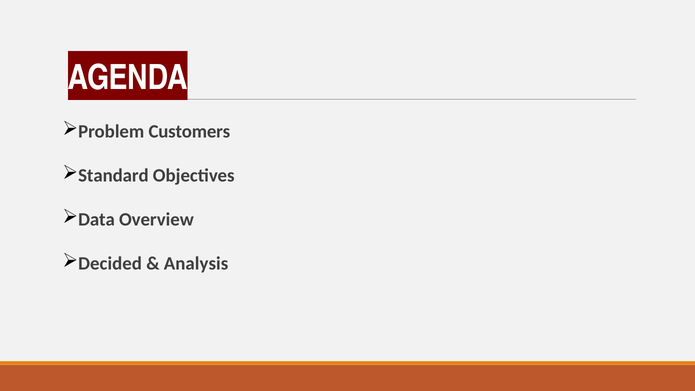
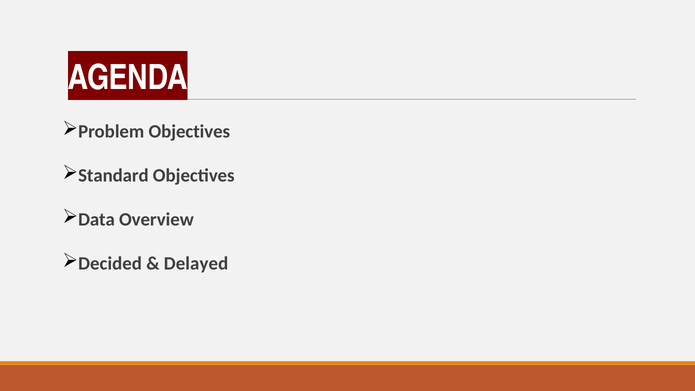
Problem Customers: Customers -> Objectives
Analysis: Analysis -> Delayed
